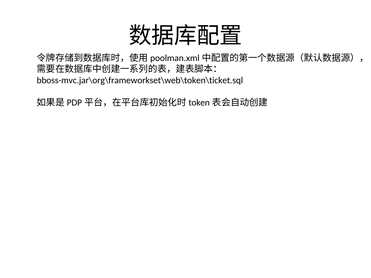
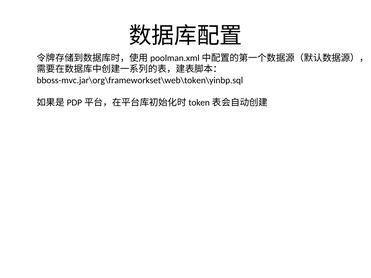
bboss-mvc.jar\org\frameworkset\web\token\ticket.sql: bboss-mvc.jar\org\frameworkset\web\token\ticket.sql -> bboss-mvc.jar\org\frameworkset\web\token\yinbp.sql
